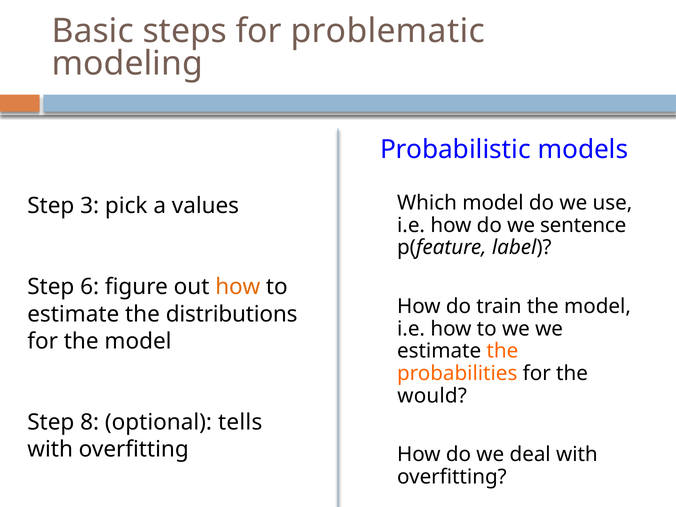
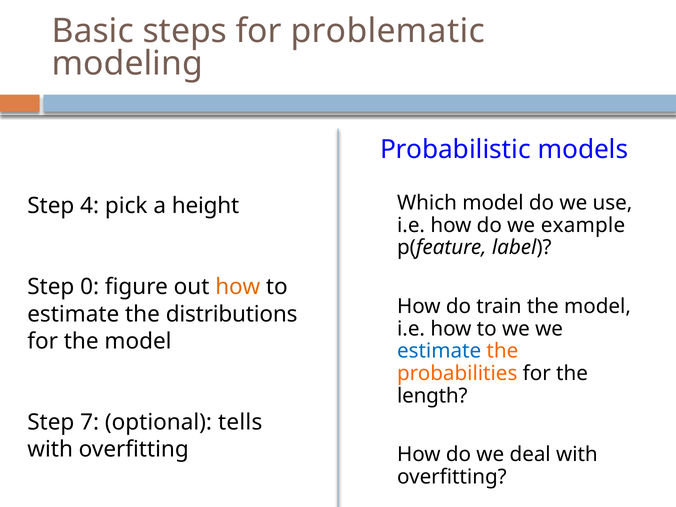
3: 3 -> 4
values: values -> height
sentence: sentence -> example
6: 6 -> 0
estimate at (439, 351) colour: black -> blue
would: would -> length
8: 8 -> 7
